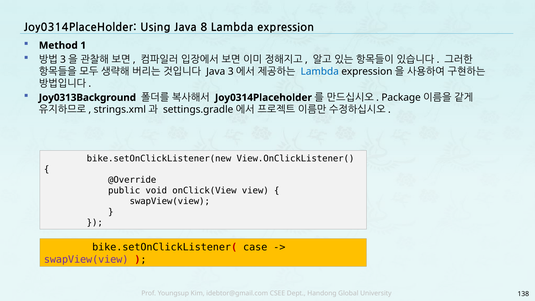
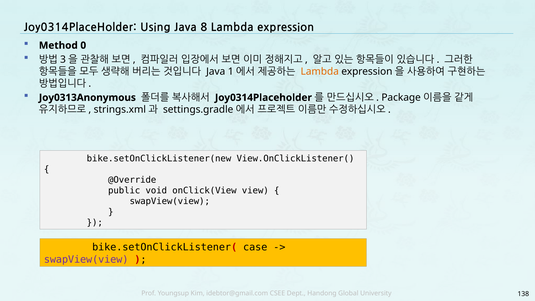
1: 1 -> 0
Java 3: 3 -> 1
Lambda at (320, 71) colour: blue -> orange
Joy0313Background: Joy0313Background -> Joy0313Anonymous
